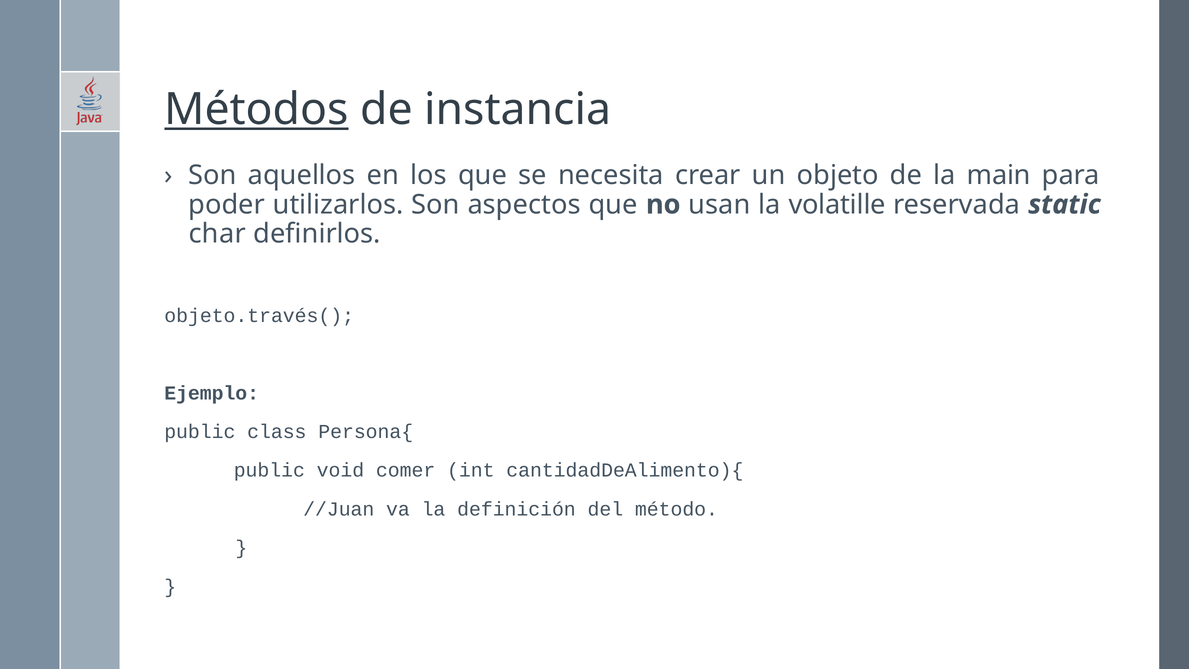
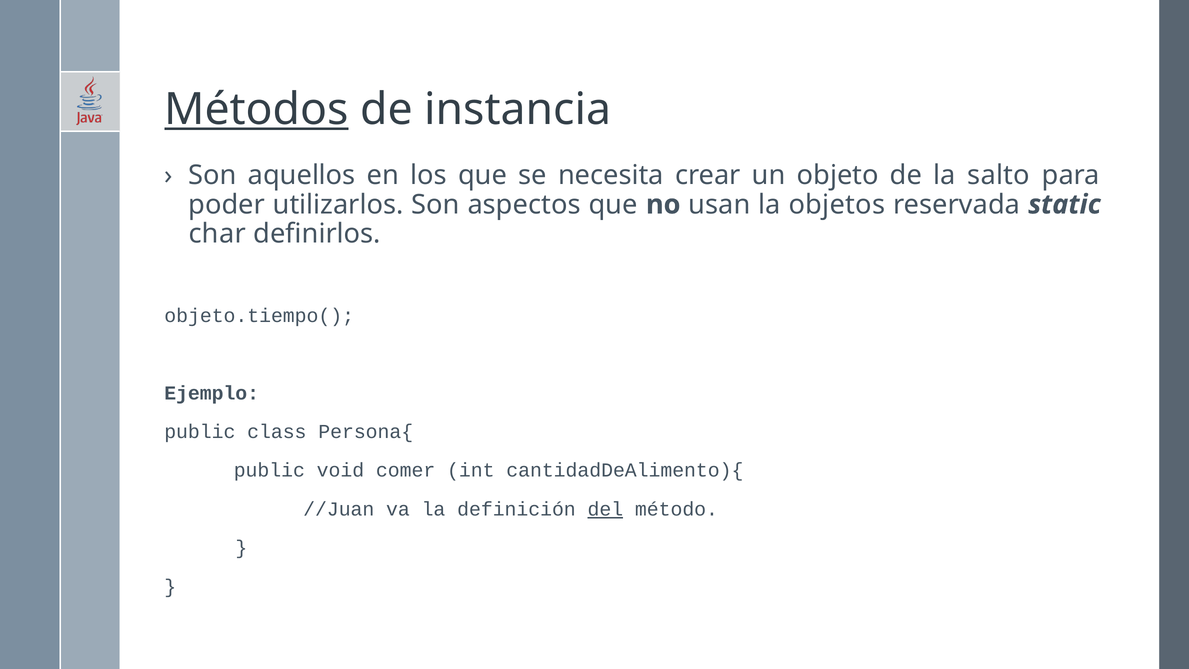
main: main -> salto
volatille: volatille -> objetos
objeto.través(: objeto.través( -> objeto.tiempo(
del underline: none -> present
